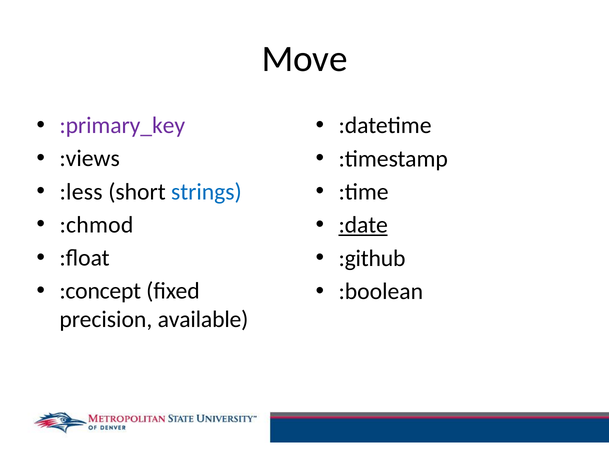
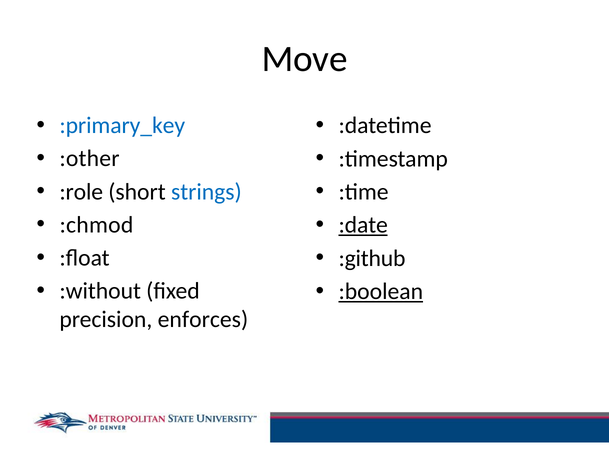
:primary_key colour: purple -> blue
:views: :views -> :other
:less: :less -> :role
:concept: :concept -> :without
:boolean underline: none -> present
available: available -> enforces
